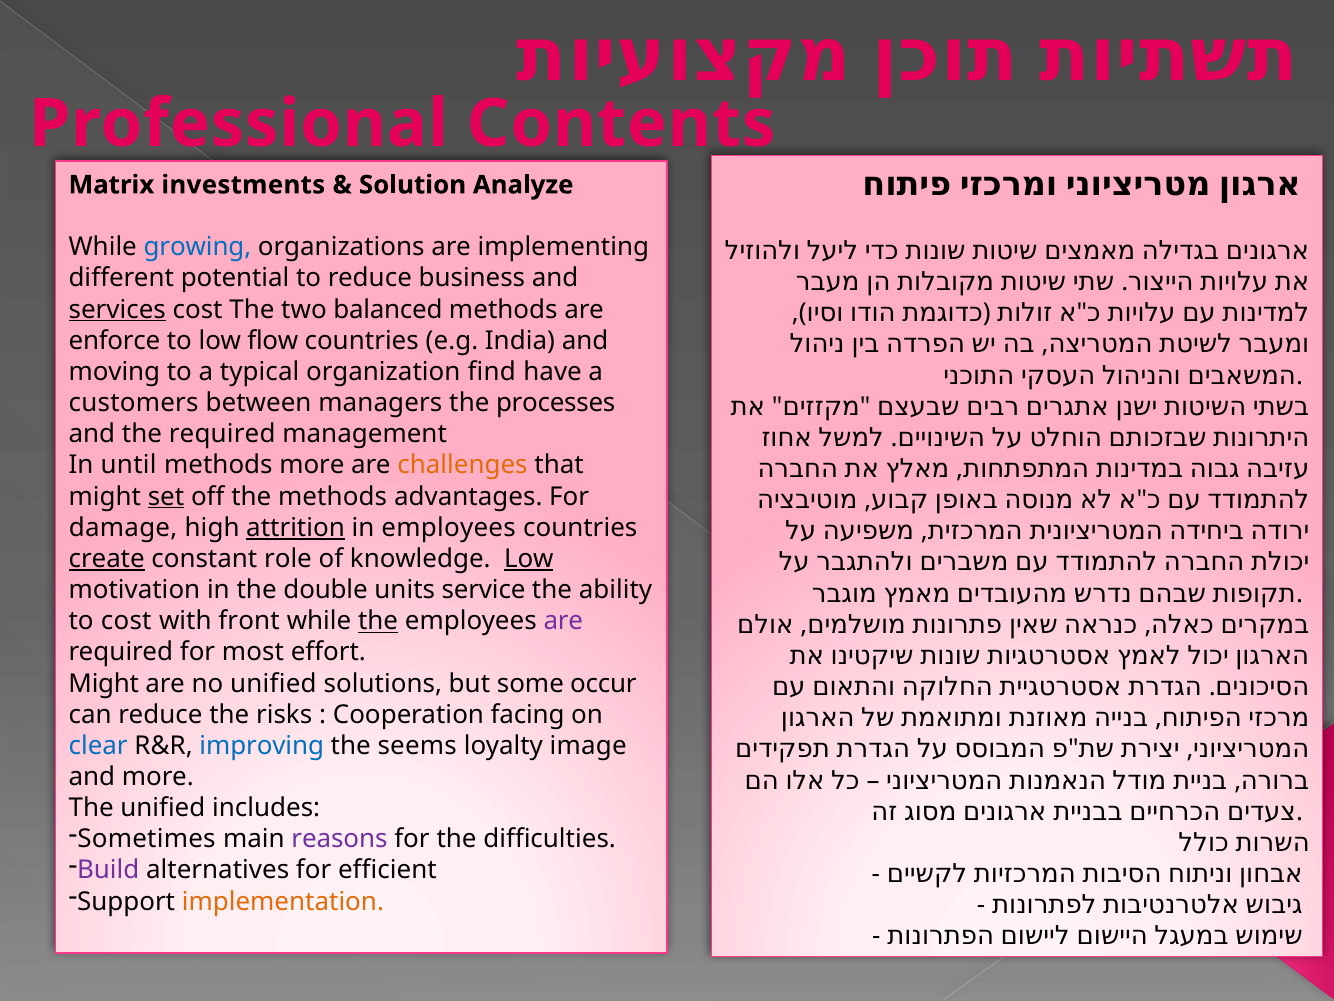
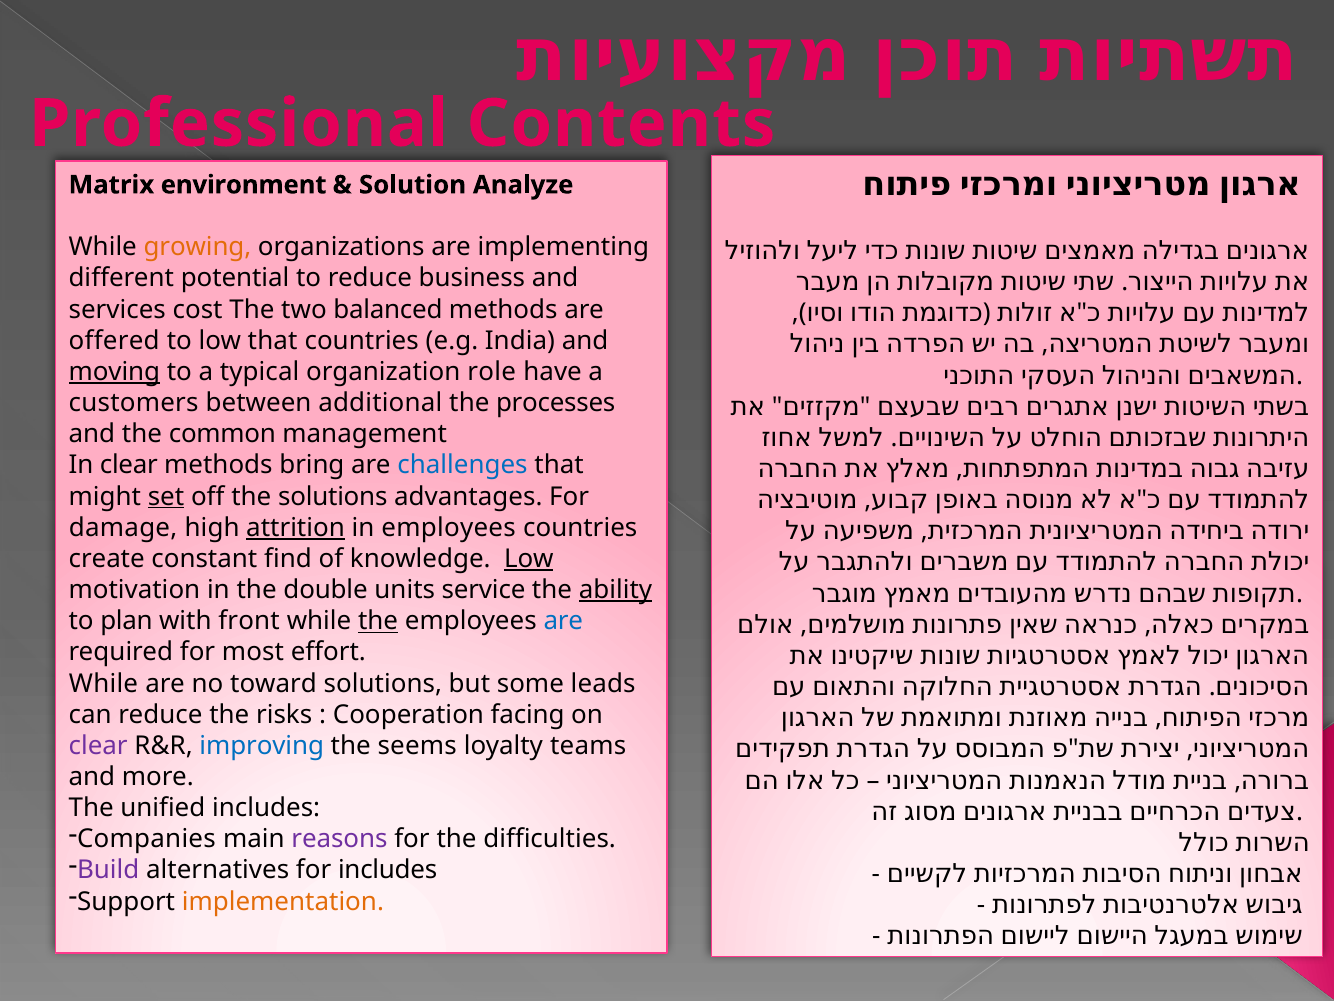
investments: investments -> environment
growing colour: blue -> orange
services underline: present -> none
enforce: enforce -> offered
low flow: flow -> that
moving underline: none -> present
find: find -> role
managers: managers -> additional
the required: required -> common
In until: until -> clear
methods more: more -> bring
challenges colour: orange -> blue
the methods: methods -> solutions
create underline: present -> none
role: role -> find
ability underline: none -> present
to cost: cost -> plan
are at (563, 621) colour: purple -> blue
Might at (104, 683): Might -> While
no unified: unified -> toward
occur: occur -> leads
clear at (98, 745) colour: blue -> purple
image: image -> teams
Sometimes: Sometimes -> Companies
for efficient: efficient -> includes
